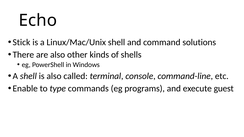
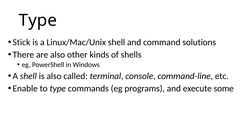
Echo at (38, 20): Echo -> Type
guest: guest -> some
